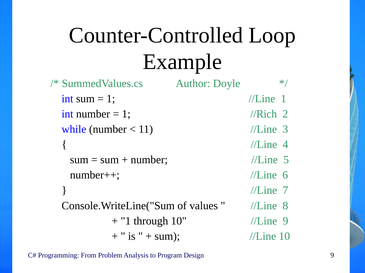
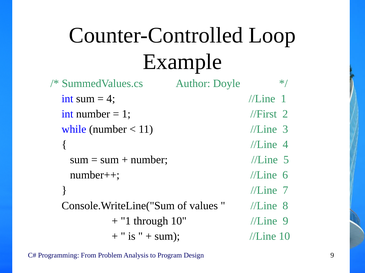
1 at (111, 99): 1 -> 4
//Rich: //Rich -> //First
